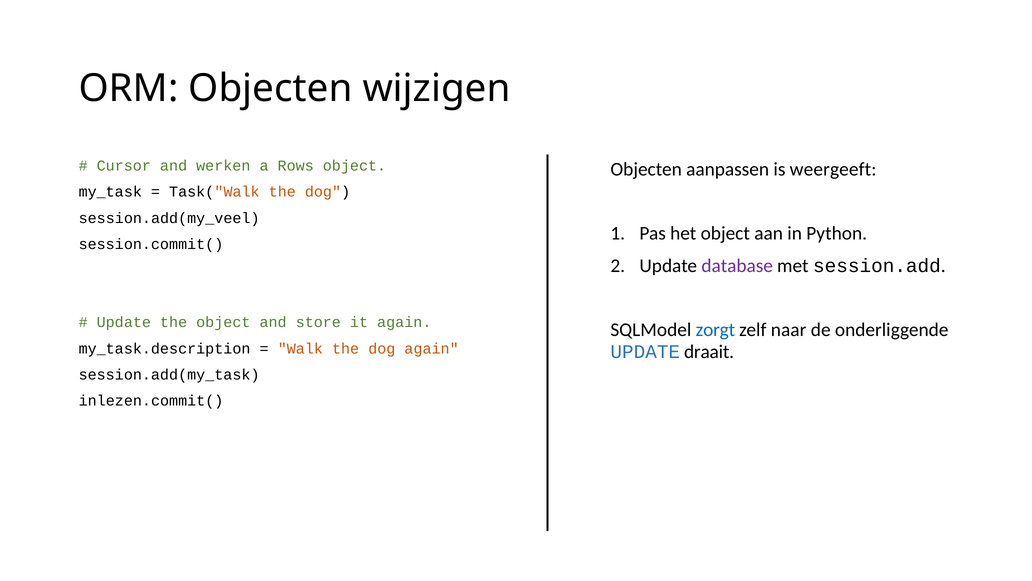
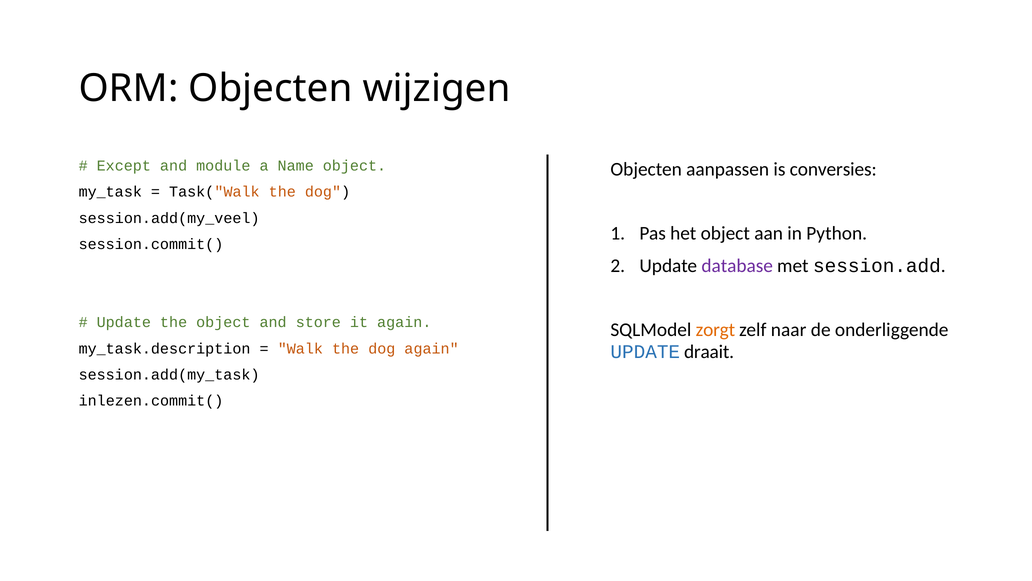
Cursor: Cursor -> Except
werken: werken -> module
Rows: Rows -> Name
weergeeft: weergeeft -> conversies
zorgt colour: blue -> orange
